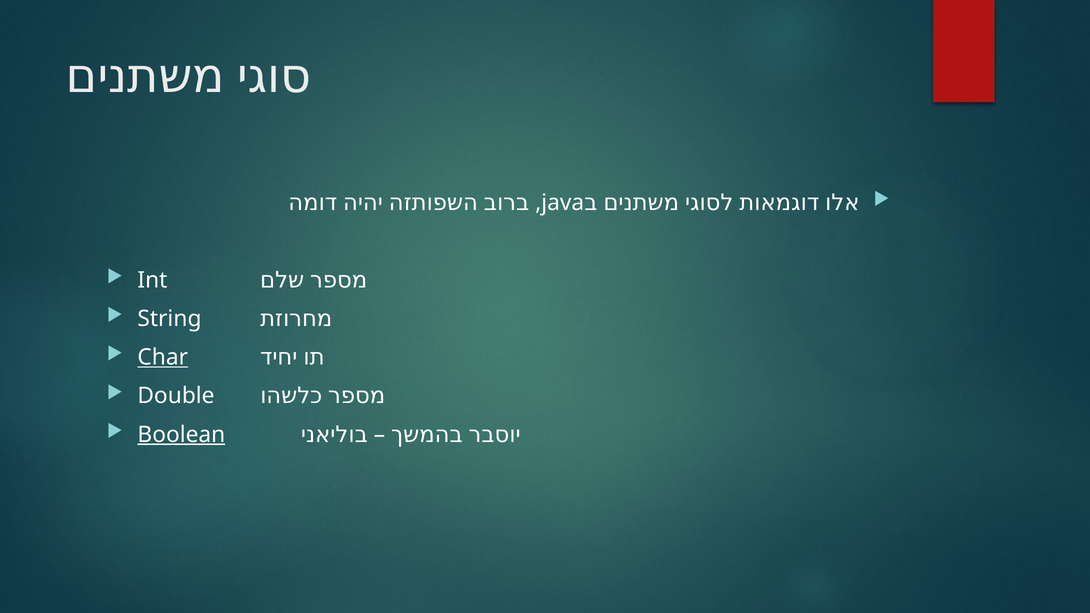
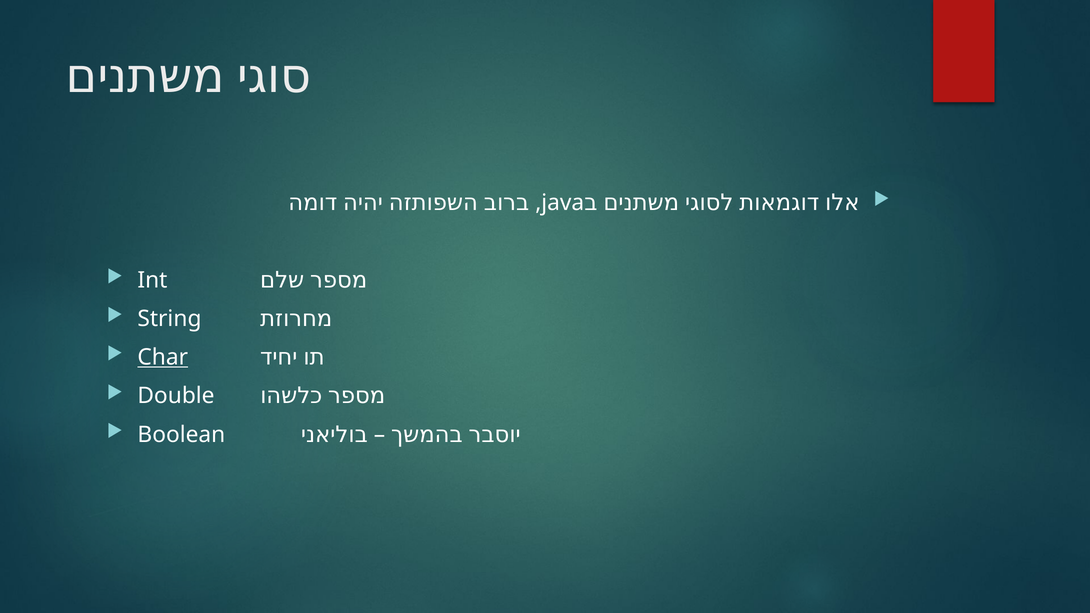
Boolean underline: present -> none
